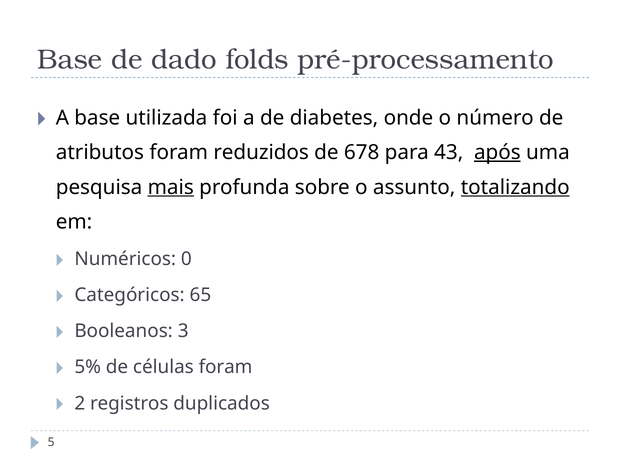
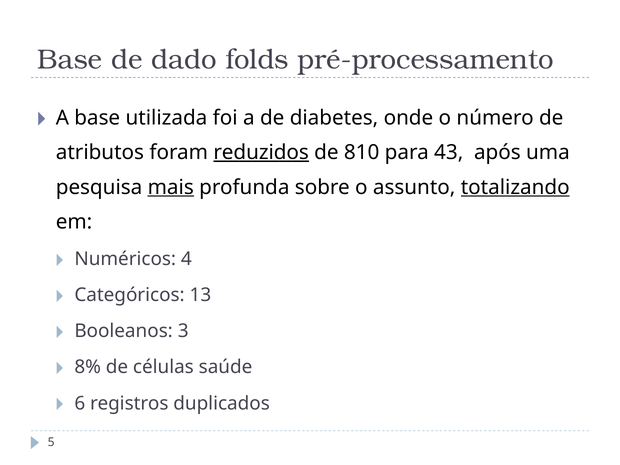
reduzidos underline: none -> present
678: 678 -> 810
após underline: present -> none
0: 0 -> 4
65: 65 -> 13
5%: 5% -> 8%
células foram: foram -> saúde
2: 2 -> 6
